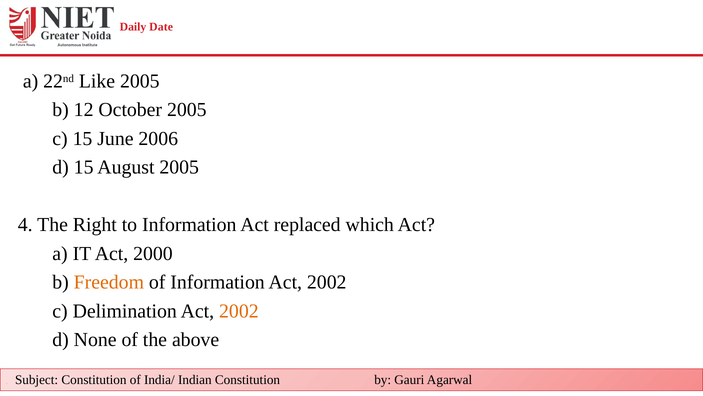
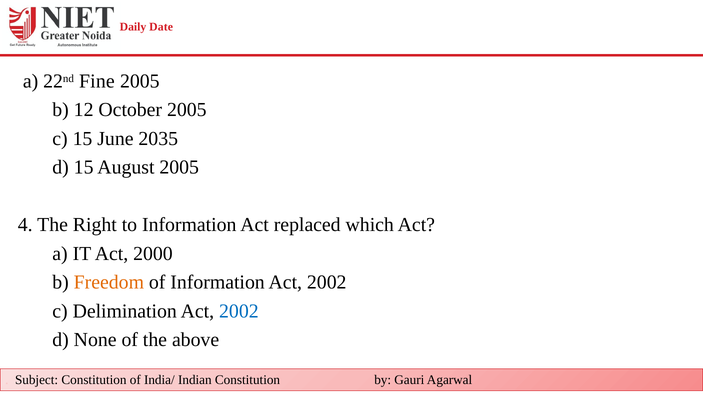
Like: Like -> Fine
2006: 2006 -> 2035
2002 at (239, 311) colour: orange -> blue
